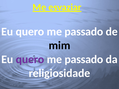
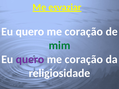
passado at (84, 32): passado -> coração
mim colour: black -> green
passado at (84, 59): passado -> coração
